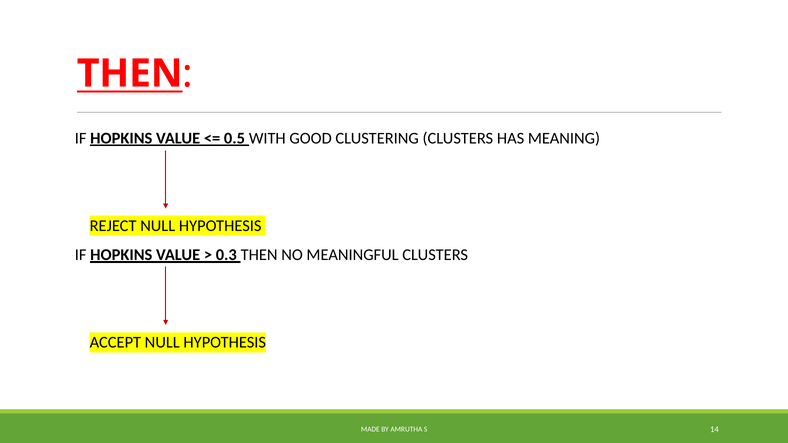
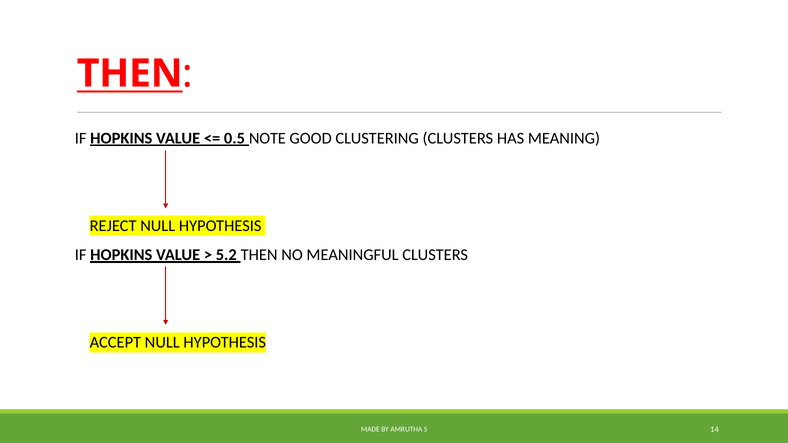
WITH: WITH -> NOTE
0.3: 0.3 -> 5.2
